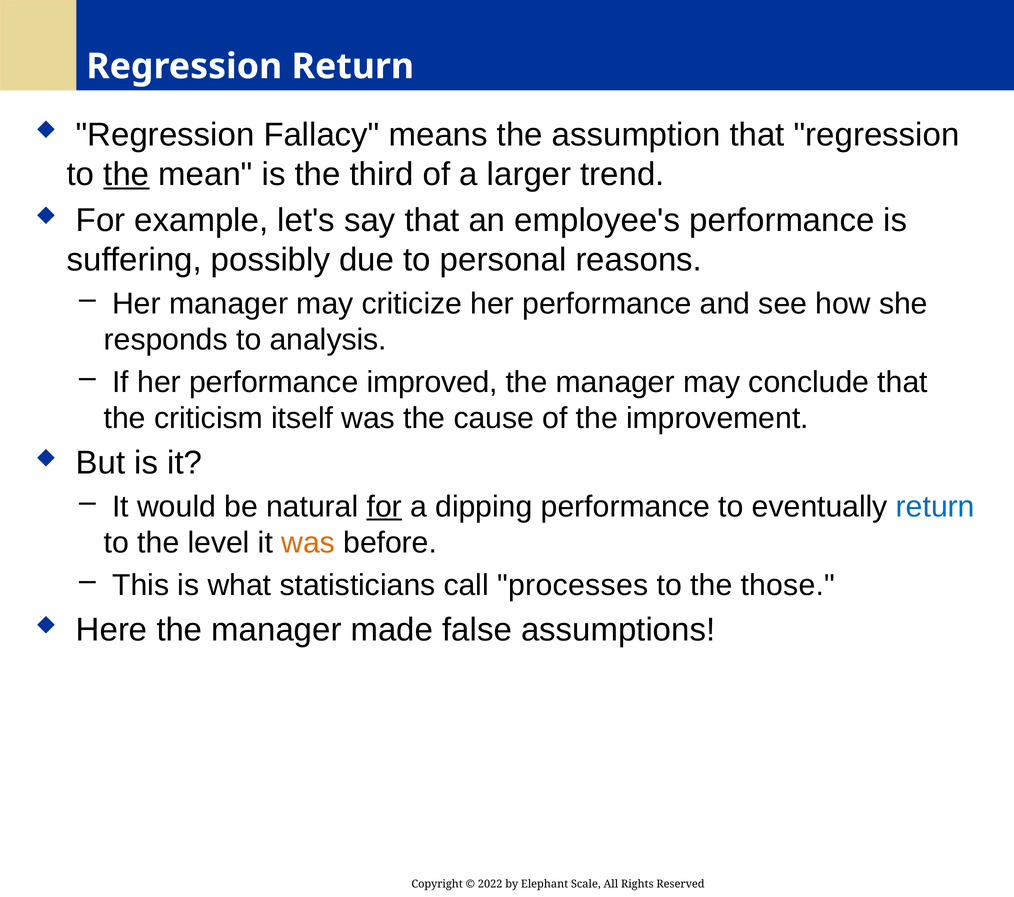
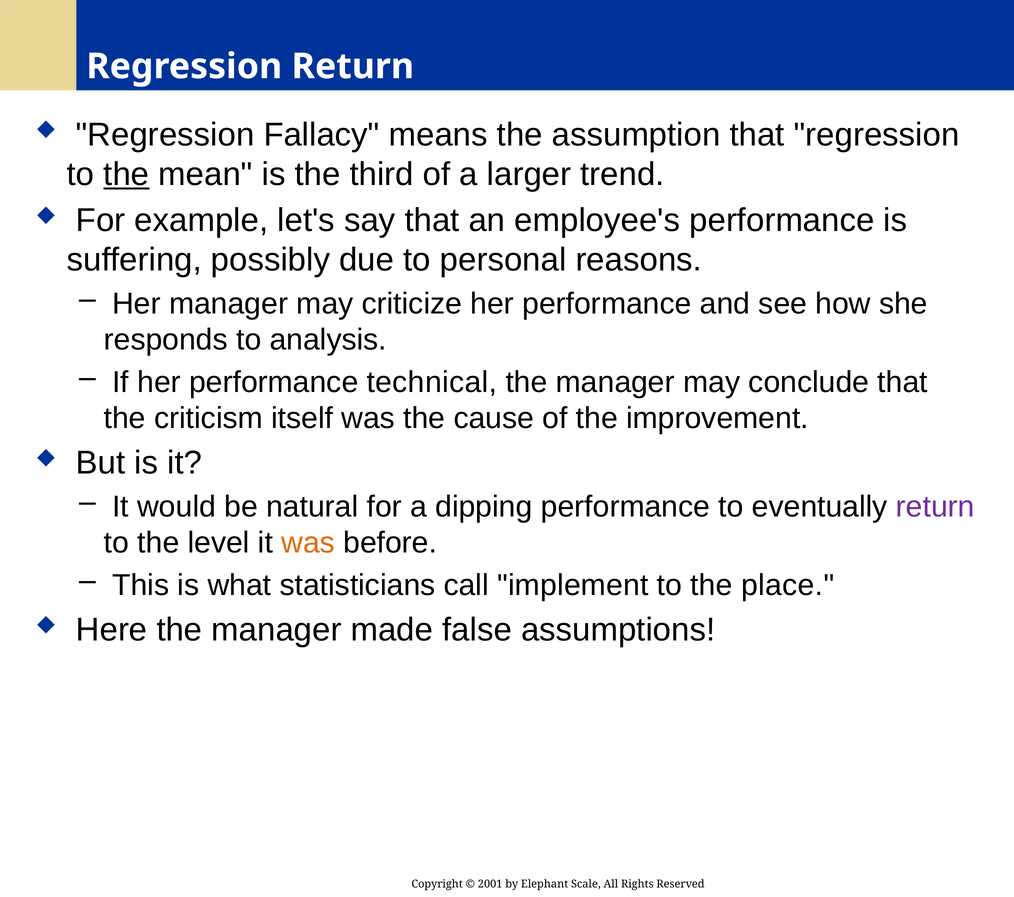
improved: improved -> technical
for at (384, 507) underline: present -> none
return at (935, 507) colour: blue -> purple
processes: processes -> implement
those: those -> place
2022: 2022 -> 2001
